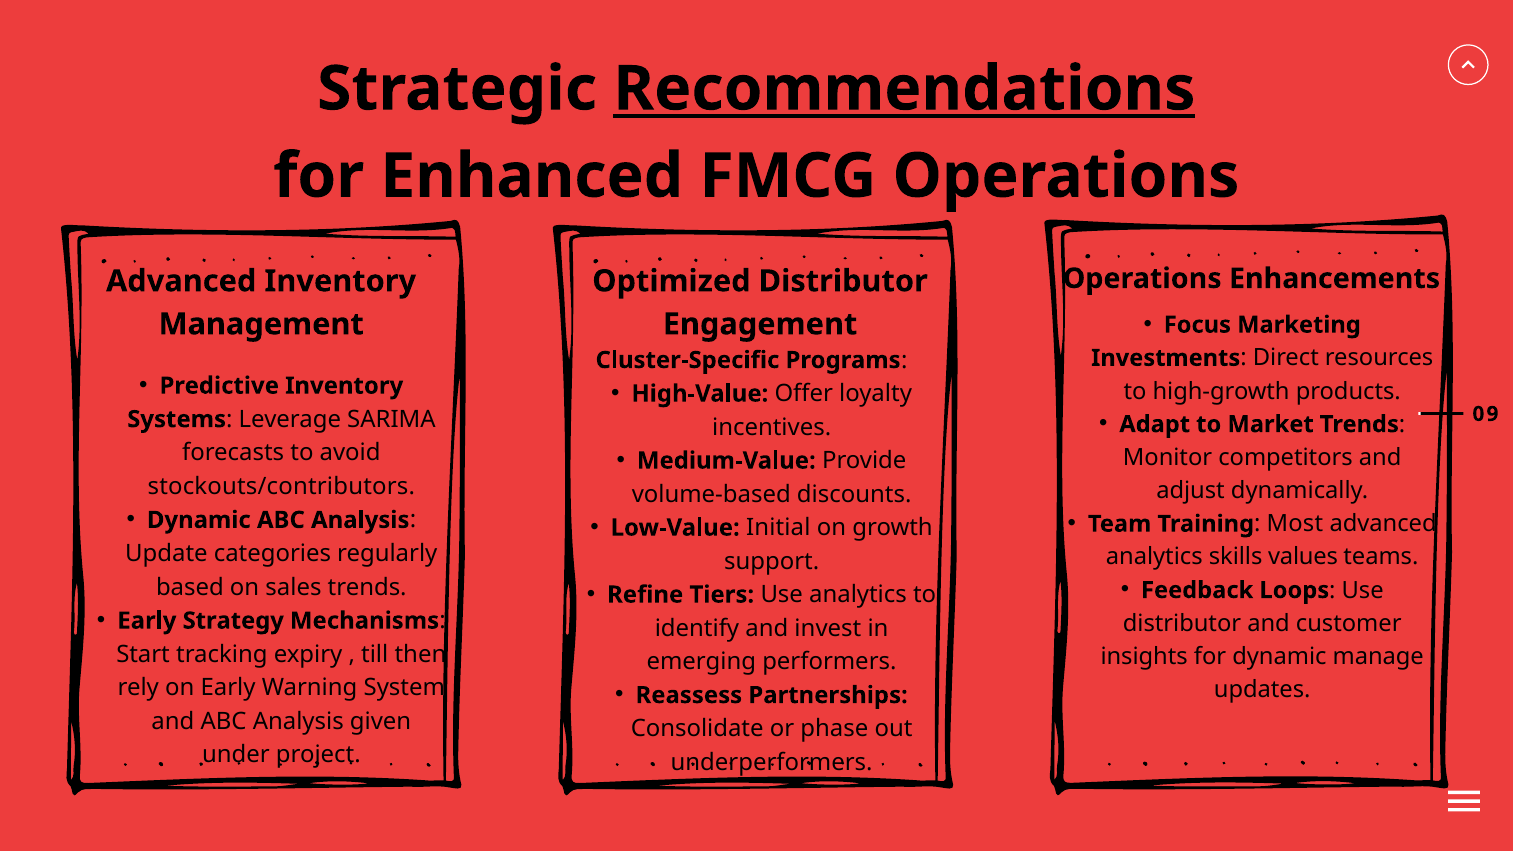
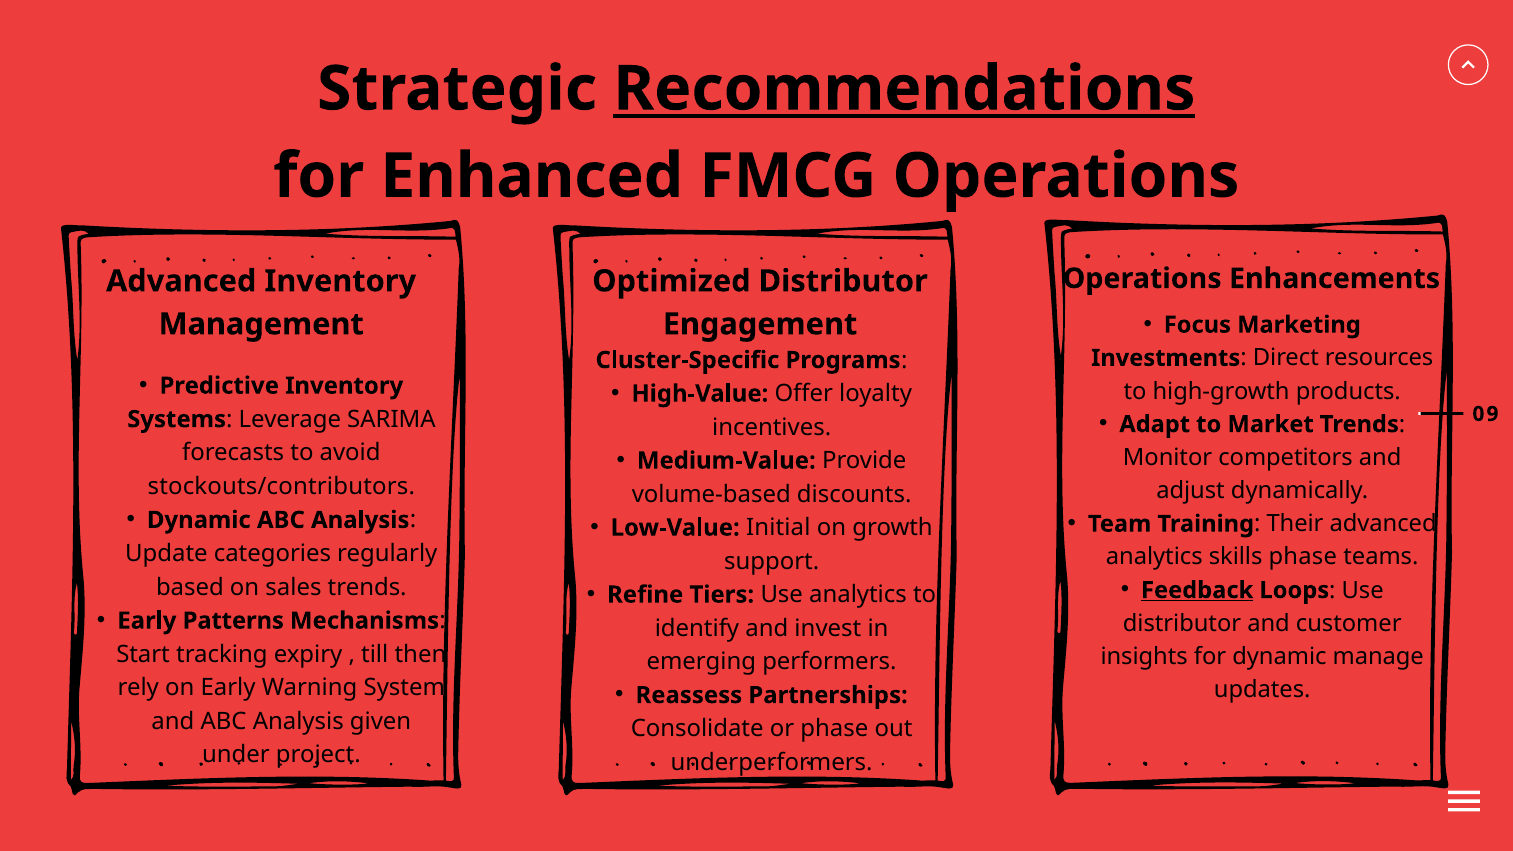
Most: Most -> Their
skills values: values -> phase
Feedback underline: none -> present
Strategy: Strategy -> Patterns
